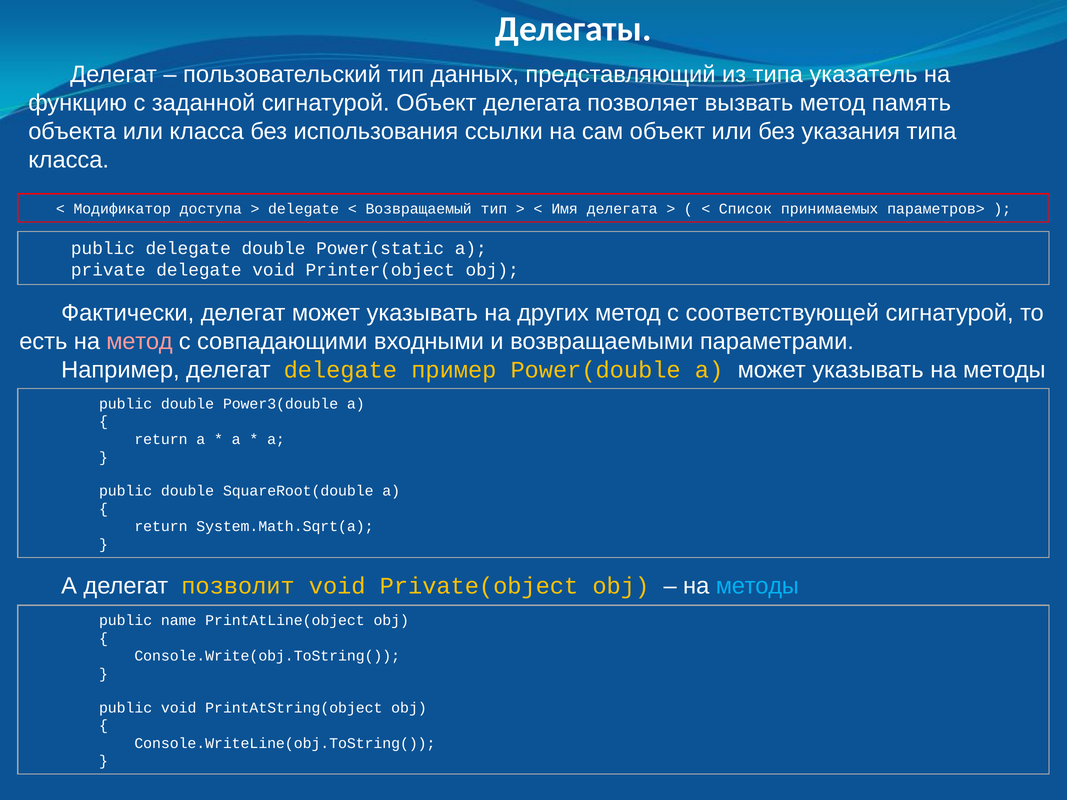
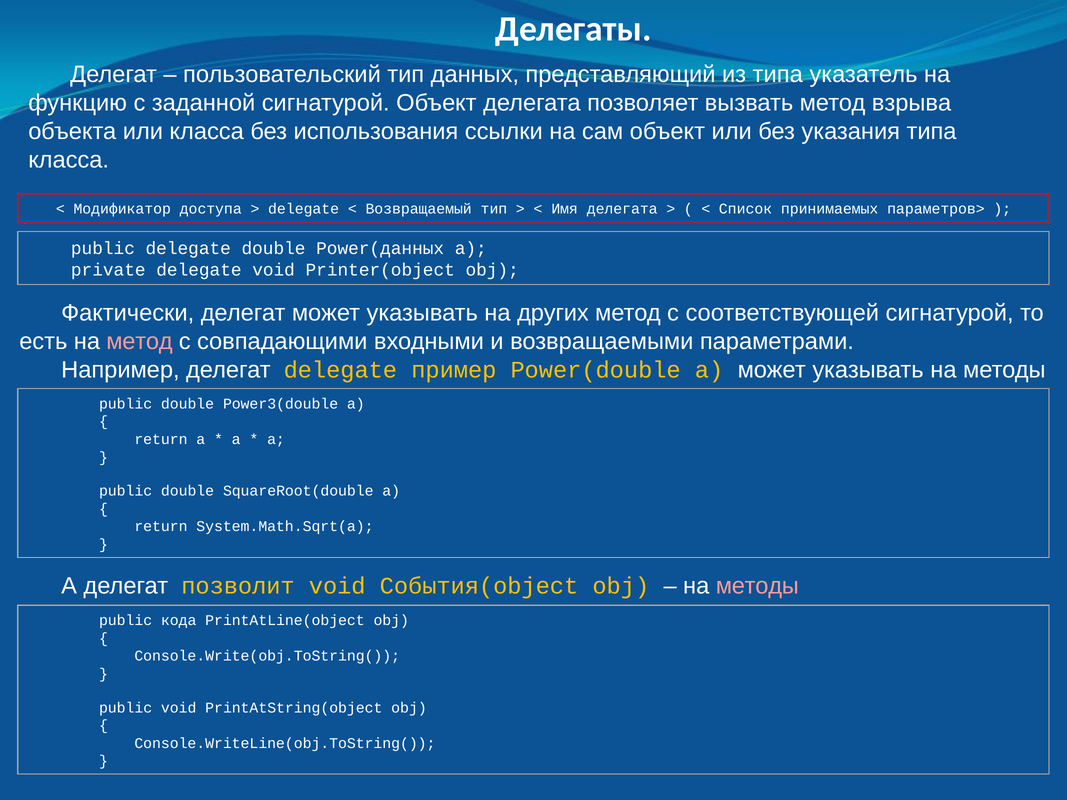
память: память -> взрыва
Power(static: Power(static -> Power(данных
Private(object: Private(object -> События(object
методы at (757, 586) colour: light blue -> pink
name: name -> кода
